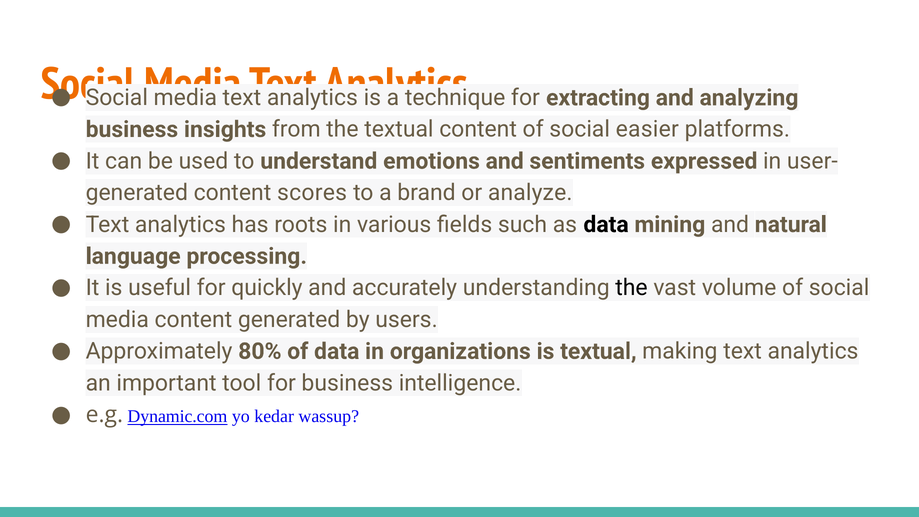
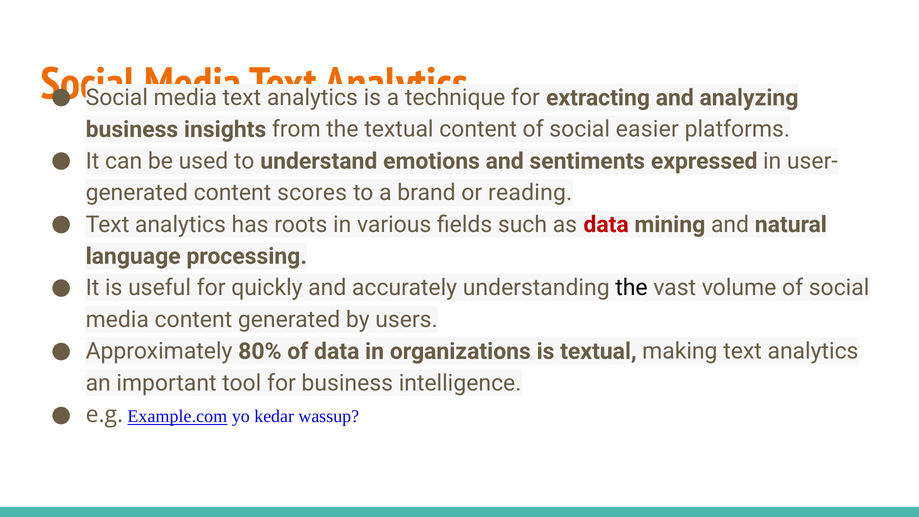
analyze: analyze -> reading
data at (606, 224) colour: black -> red
Dynamic.com: Dynamic.com -> Example.com
